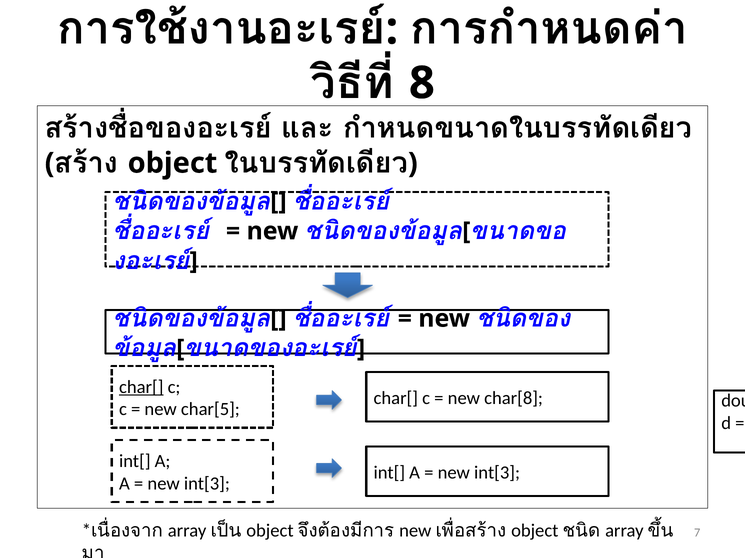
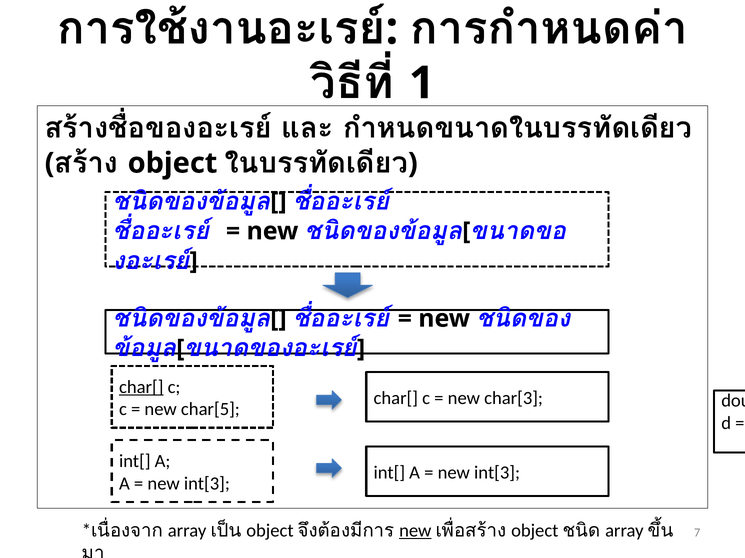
8: 8 -> 1
char[8: char[8 -> char[3
new at (415, 531) underline: none -> present
